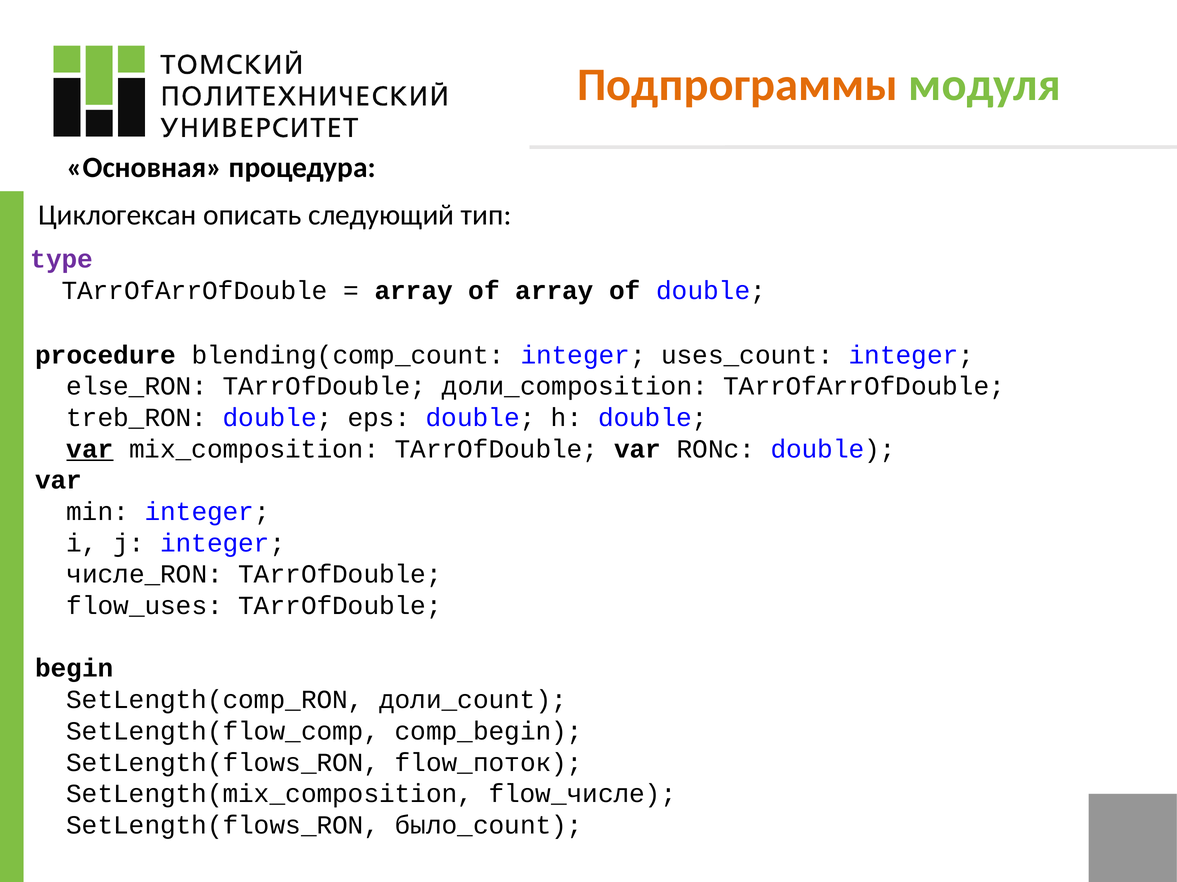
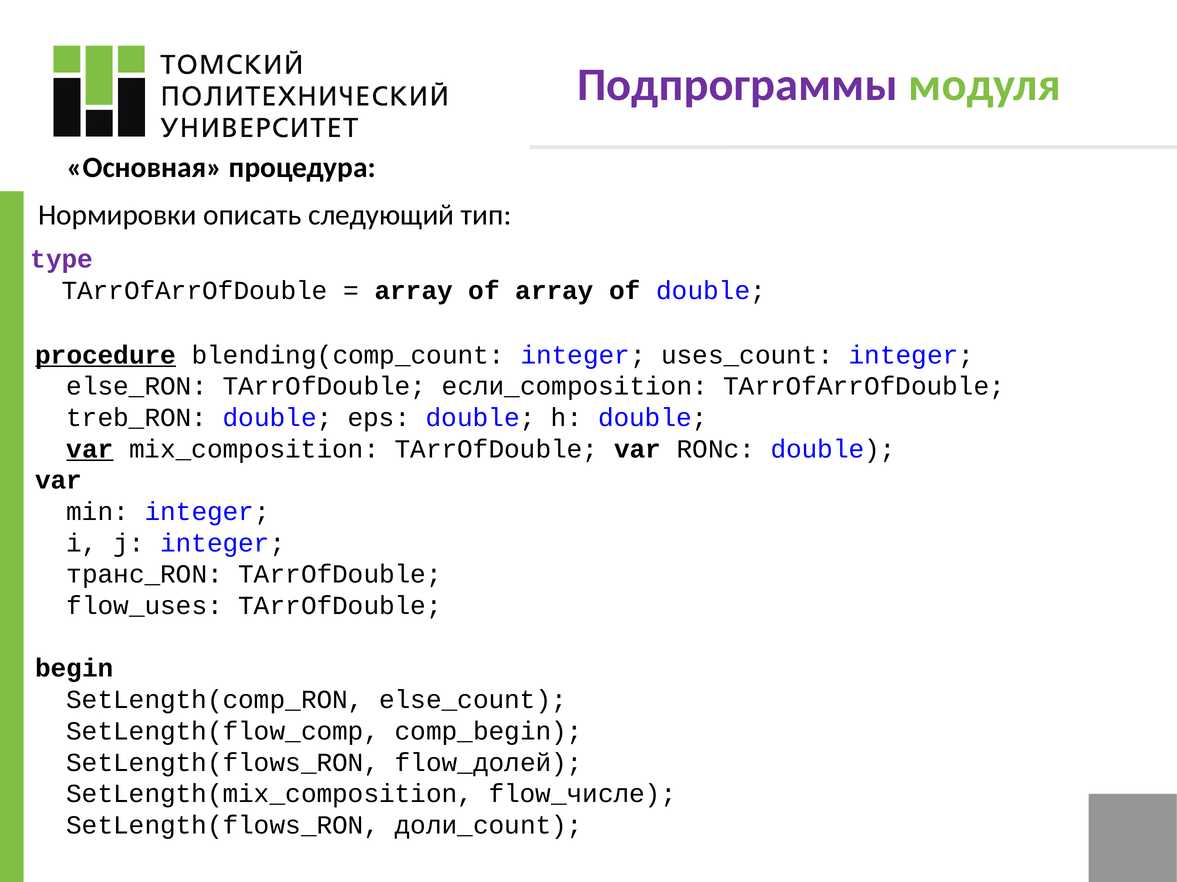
Подпрограммы colour: orange -> purple
Циклогексан: Циклогексан -> Нормировки
procedure underline: none -> present
доли_composition: доли_composition -> если_composition
числе_RON: числе_RON -> транс_RON
доли_count: доли_count -> else_count
flow_поток: flow_поток -> flow_долей
было_count: было_count -> доли_count
